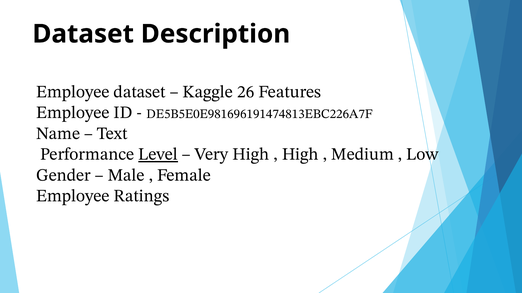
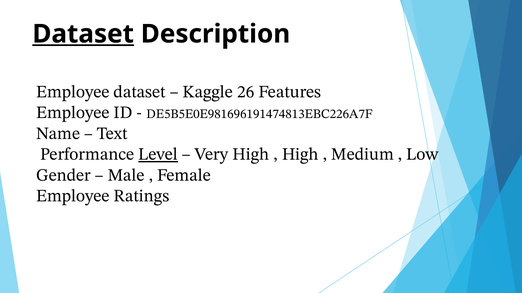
Dataset at (83, 34) underline: none -> present
